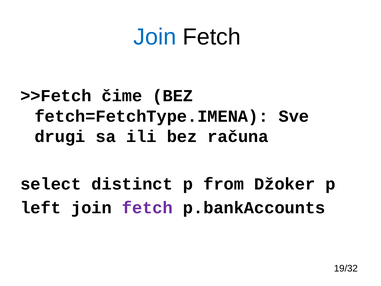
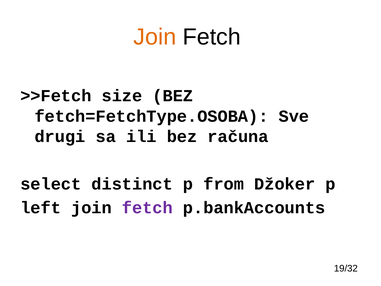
Join at (155, 37) colour: blue -> orange
čime: čime -> size
fetch=FetchType.IMENA: fetch=FetchType.IMENA -> fetch=FetchType.OSOBA
